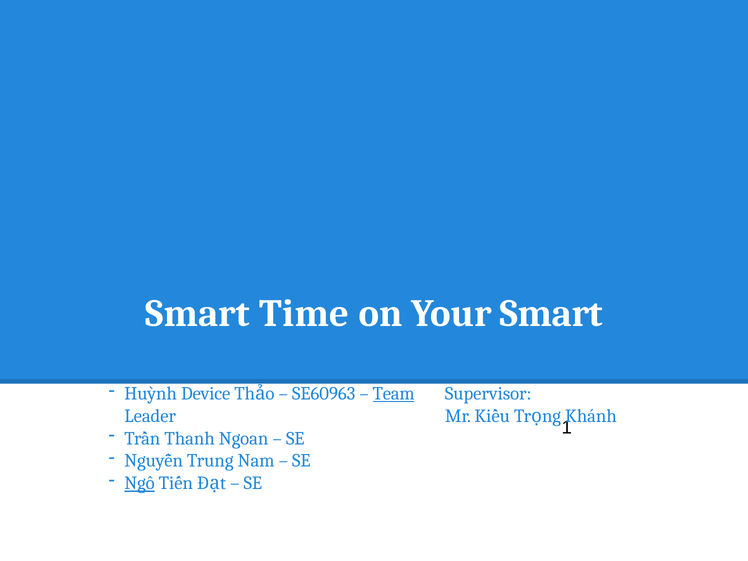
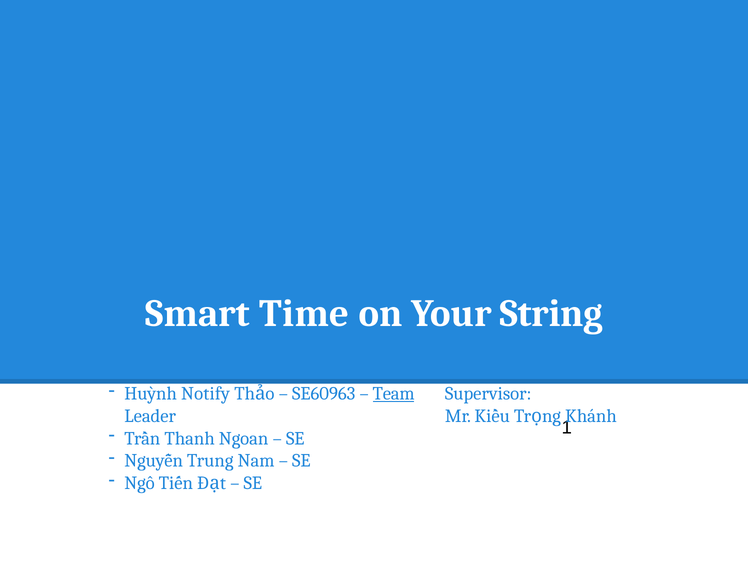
Your Smart: Smart -> String
Device: Device -> Notify
Ngô underline: present -> none
